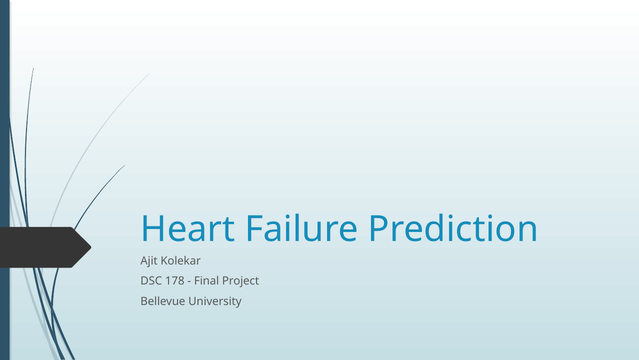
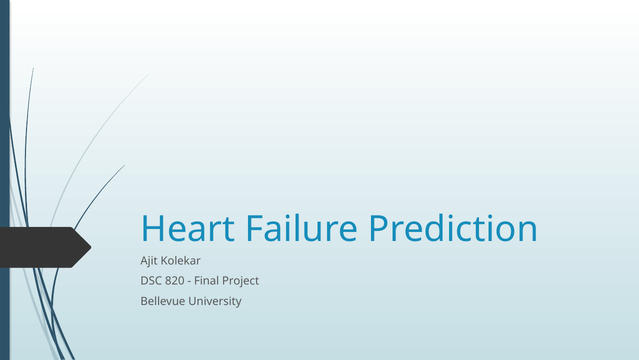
178: 178 -> 820
